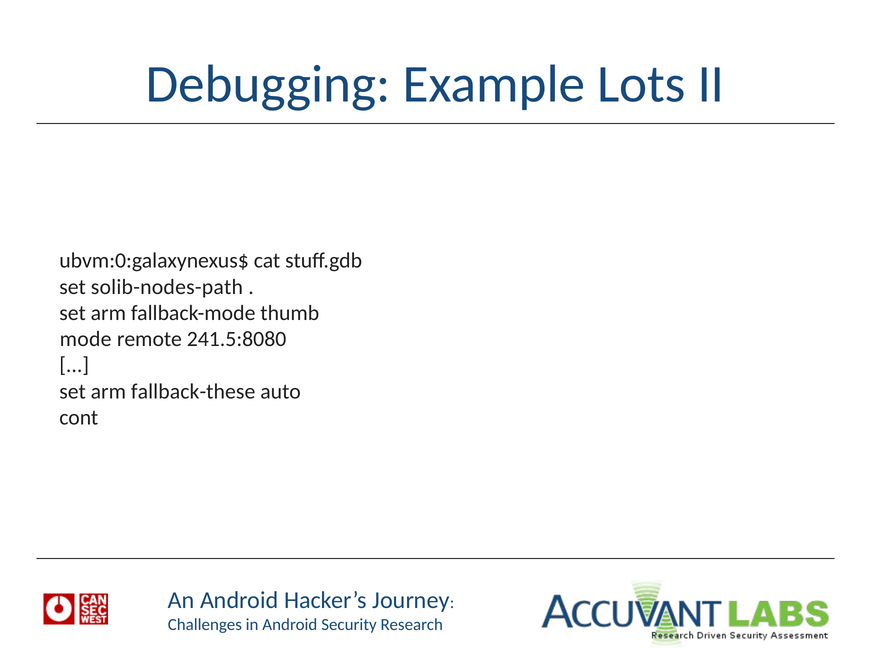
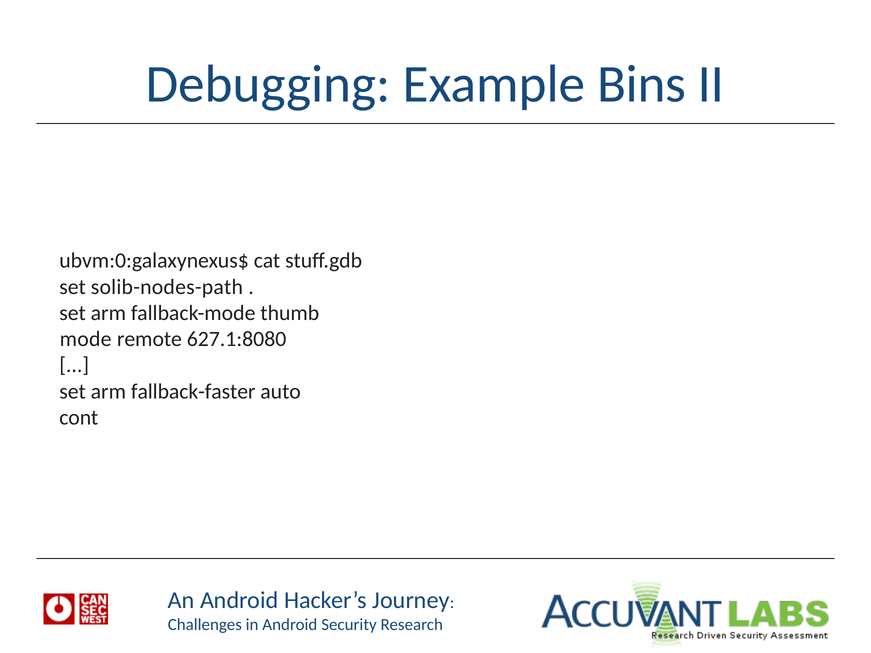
Lots: Lots -> Bins
241.5:8080: 241.5:8080 -> 627.1:8080
fallback-these: fallback-these -> fallback-faster
